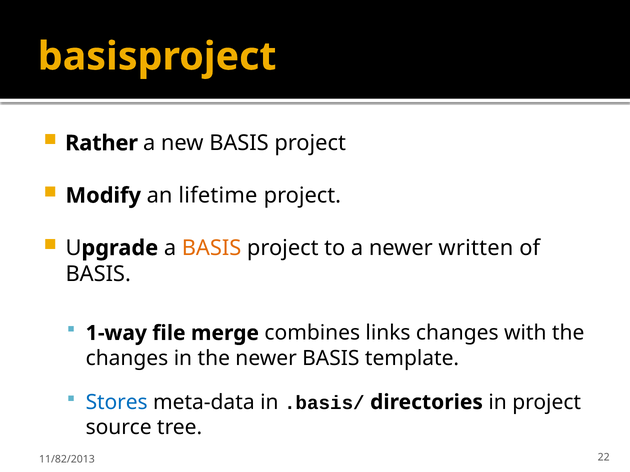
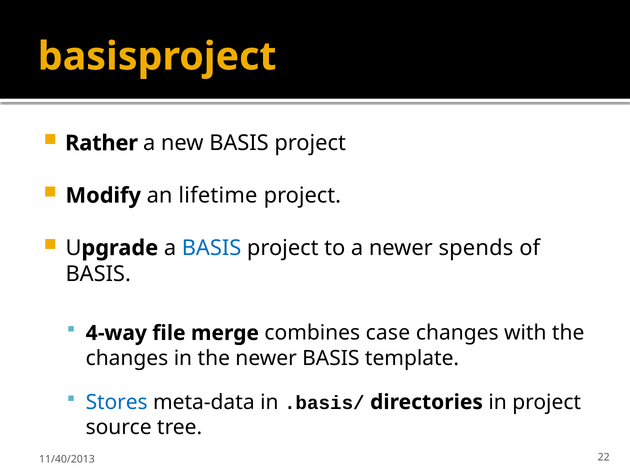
BASIS at (212, 248) colour: orange -> blue
written: written -> spends
1-way: 1-way -> 4-way
links: links -> case
11/82/2013: 11/82/2013 -> 11/40/2013
